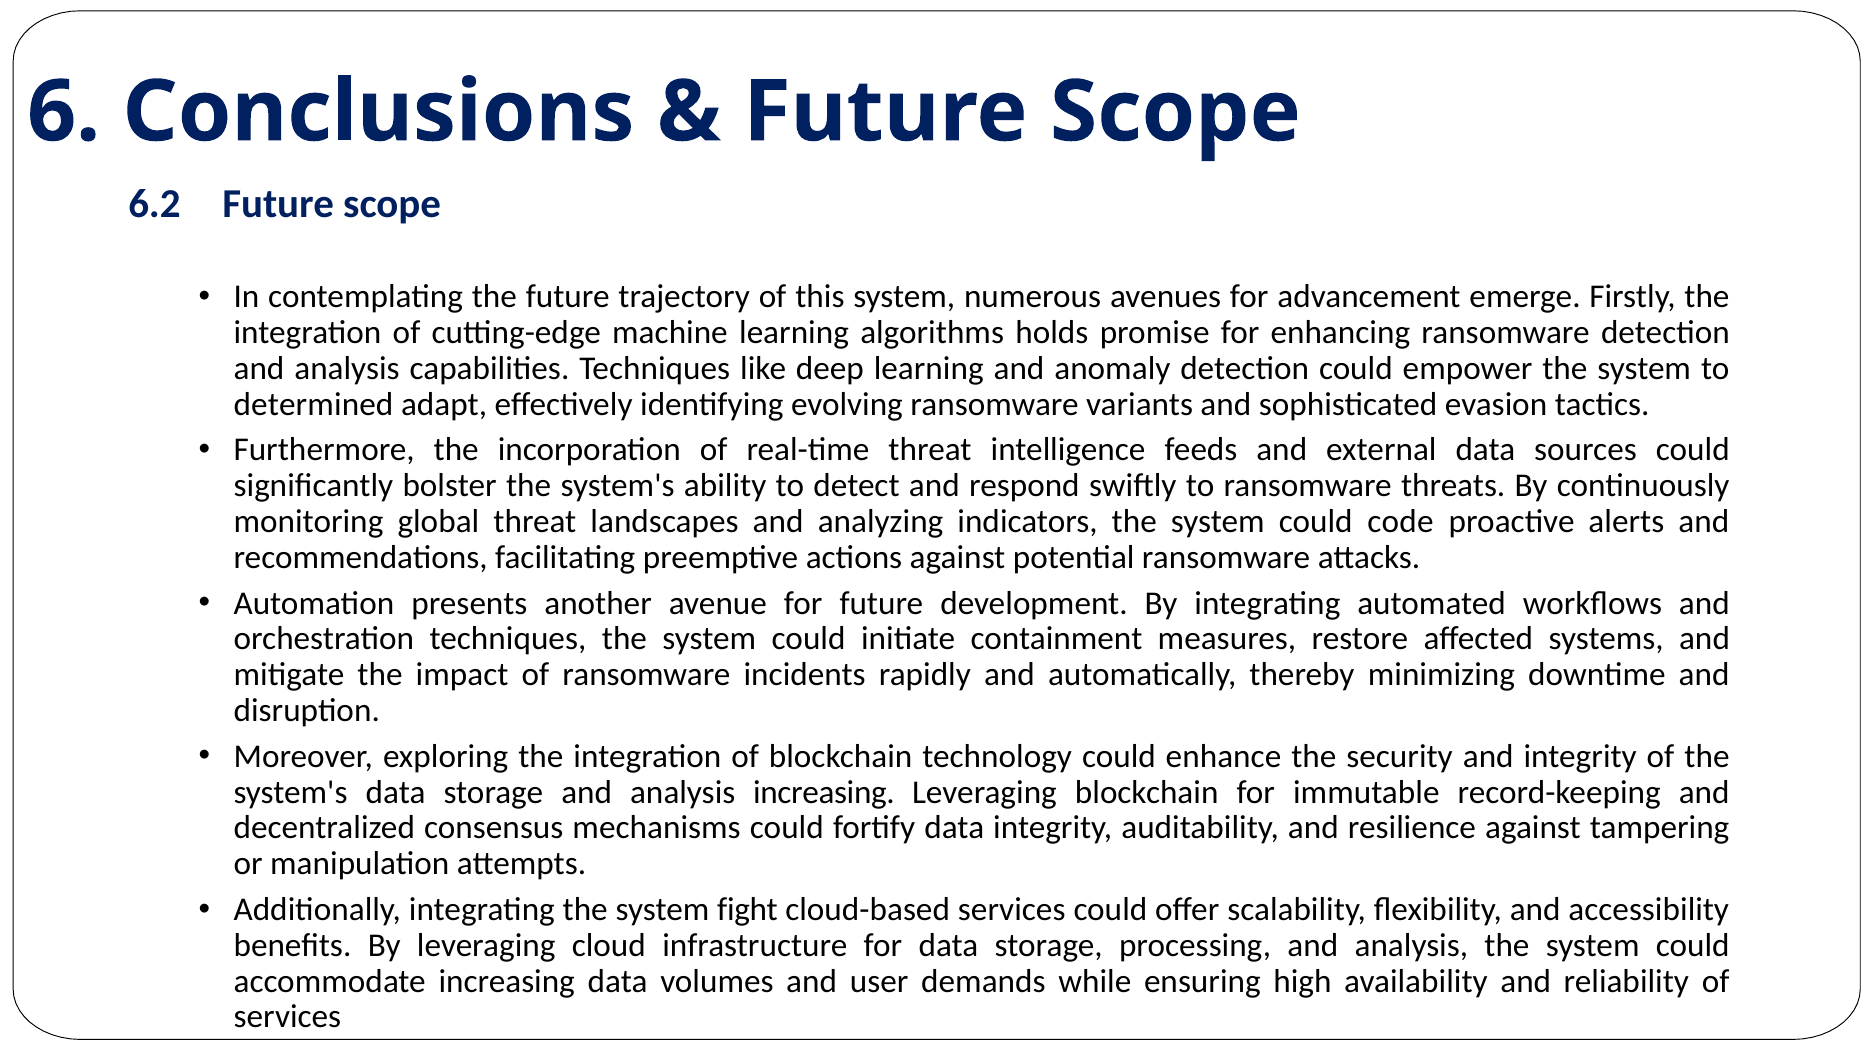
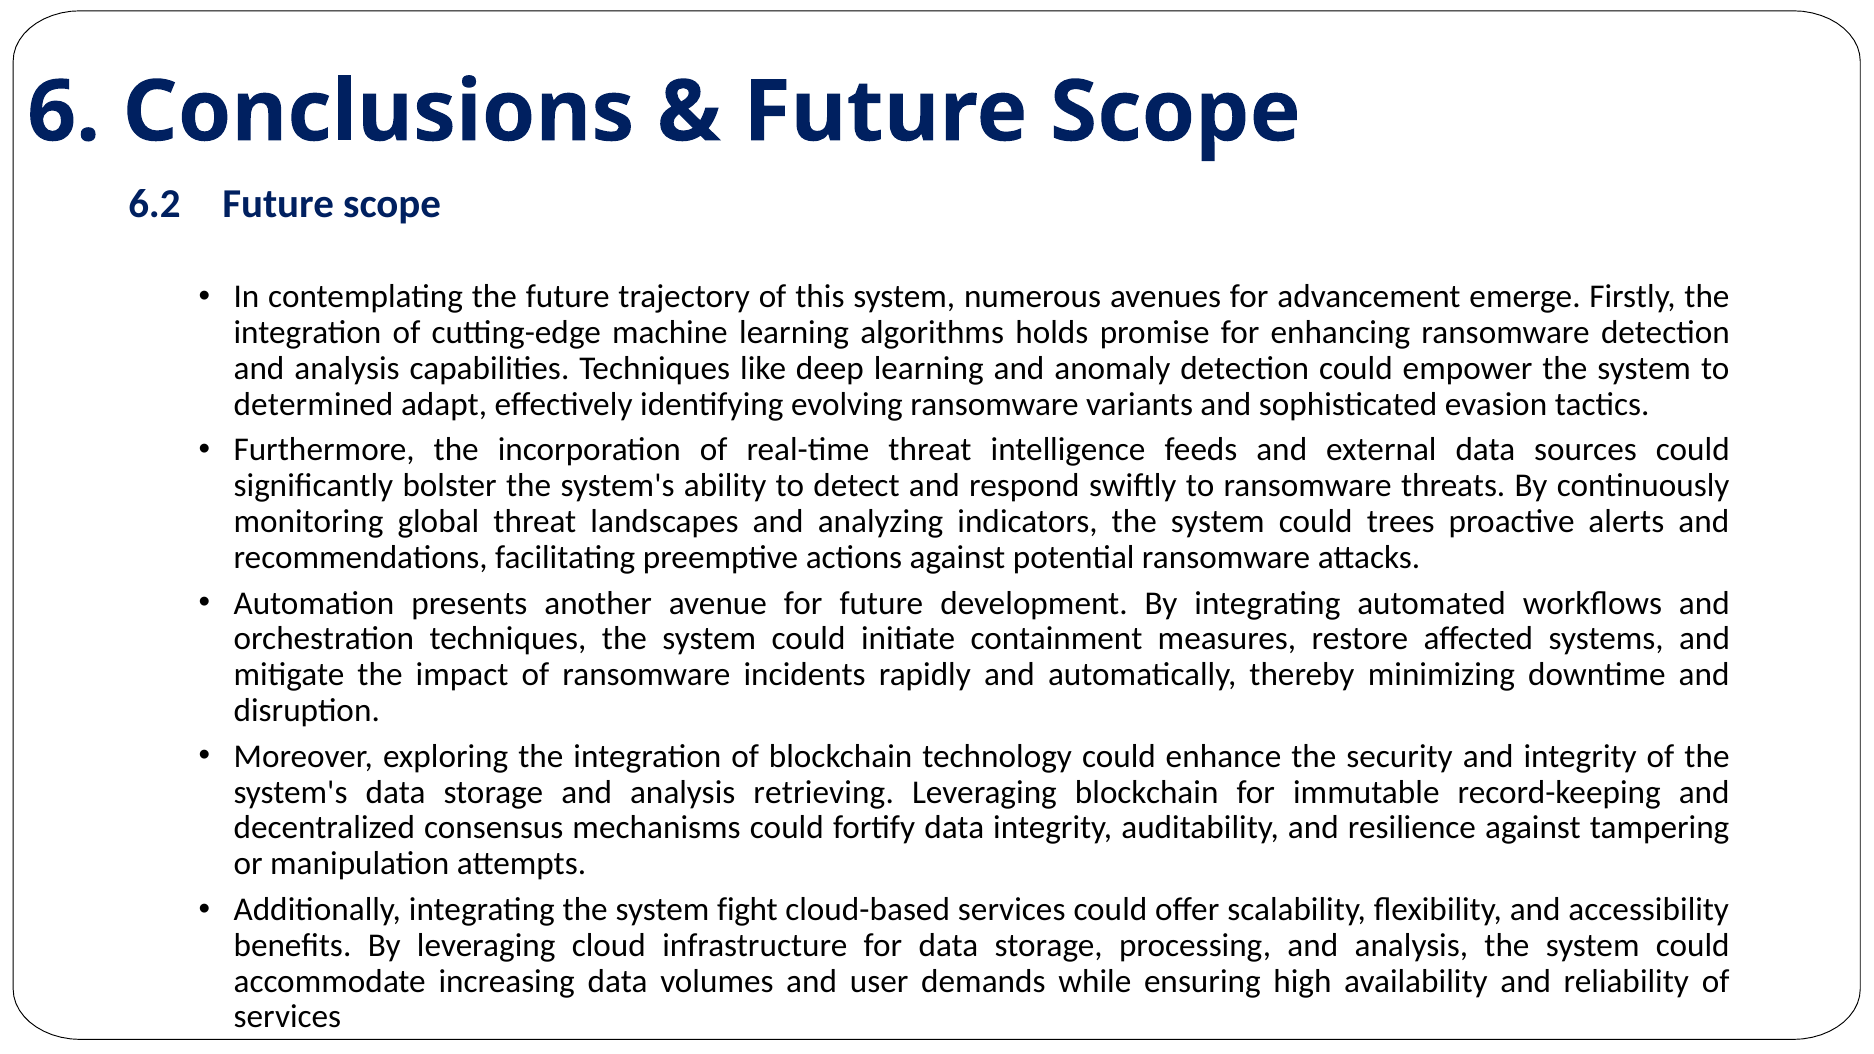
code: code -> trees
analysis increasing: increasing -> retrieving
